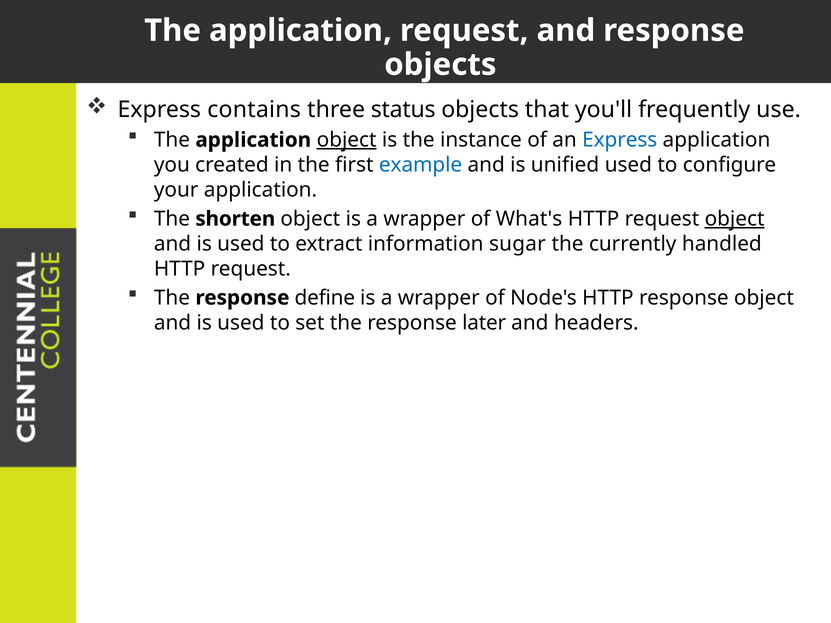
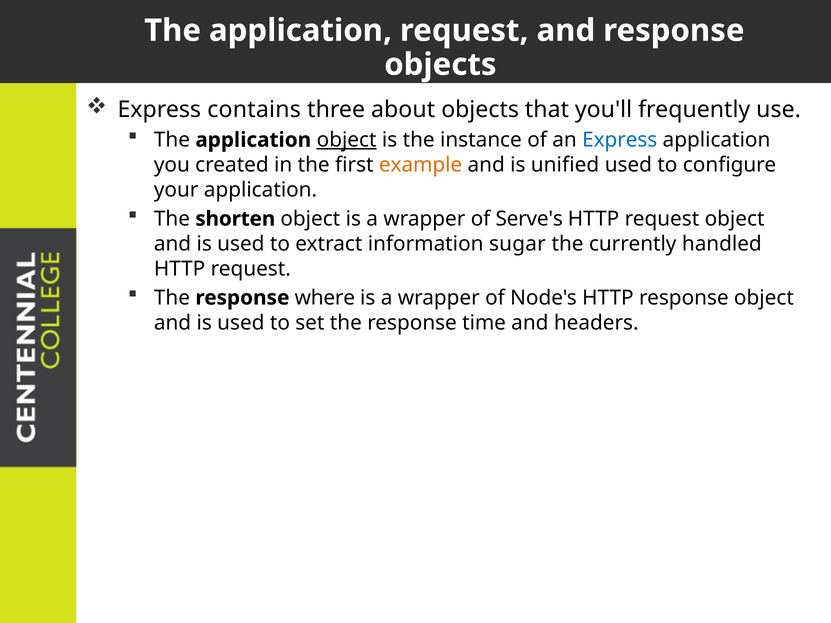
status: status -> about
example colour: blue -> orange
What's: What's -> Serve's
object at (735, 219) underline: present -> none
define: define -> where
later: later -> time
